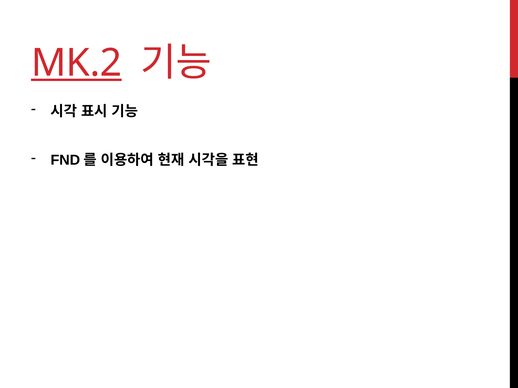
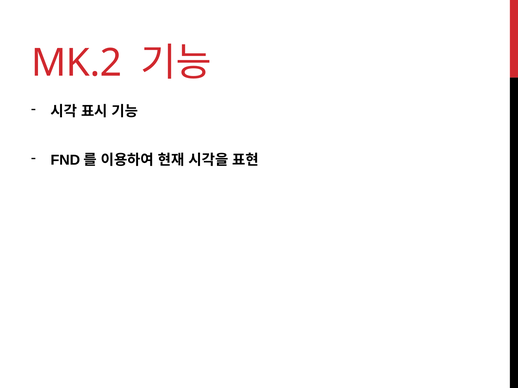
MK.2 underline: present -> none
